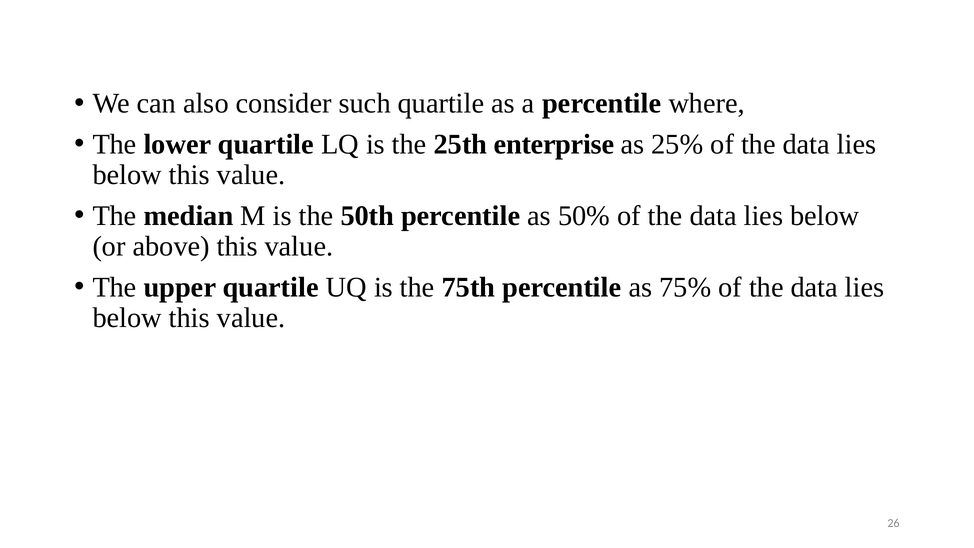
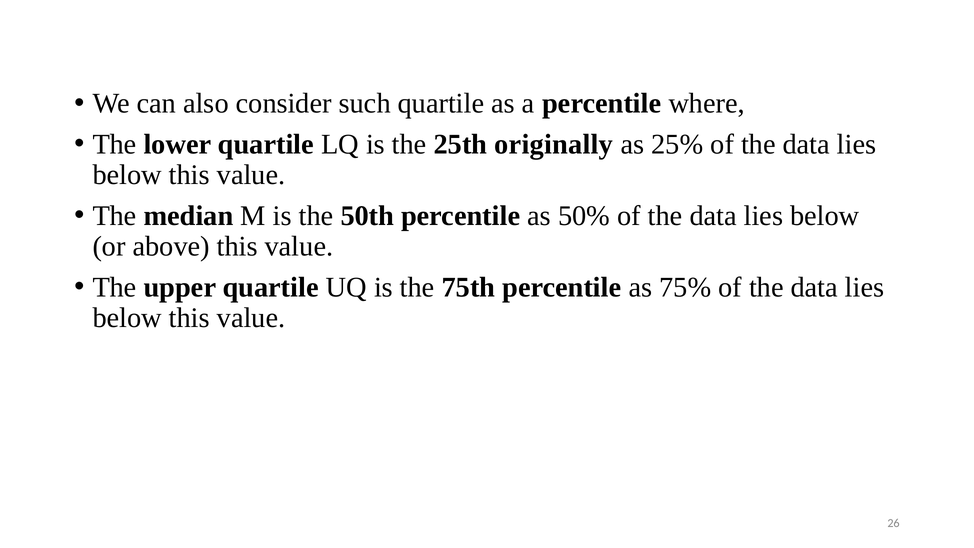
enterprise: enterprise -> originally
